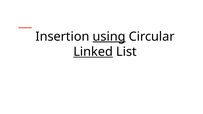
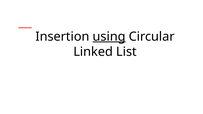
Linked underline: present -> none
